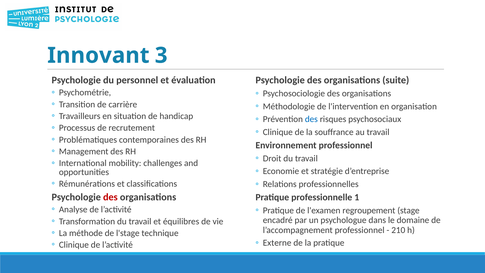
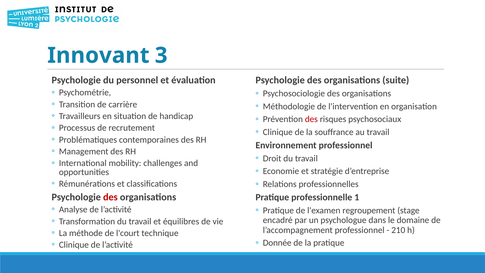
des at (311, 119) colour: blue -> red
l'stage: l'stage -> l'court
Externe: Externe -> Donnée
